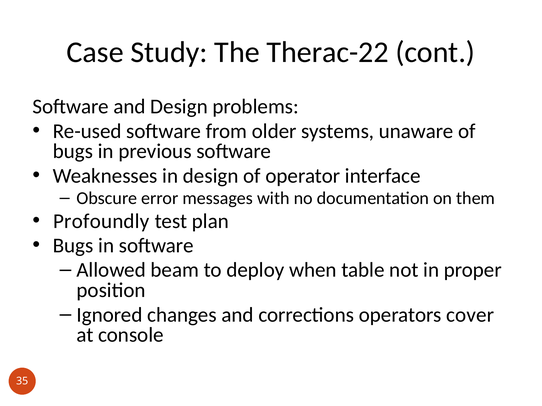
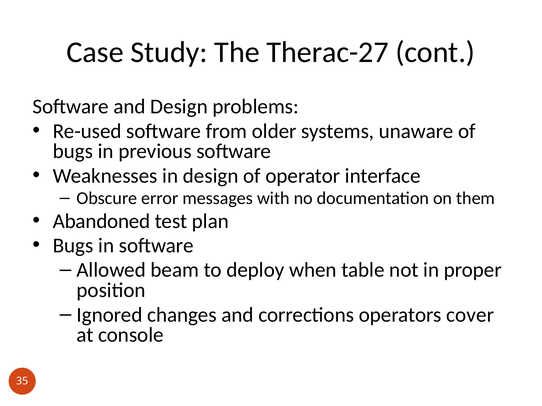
Therac-22: Therac-22 -> Therac-27
Profoundly: Profoundly -> Abandoned
